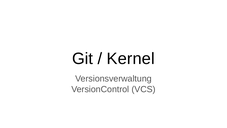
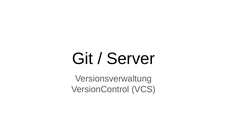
Kernel: Kernel -> Server
